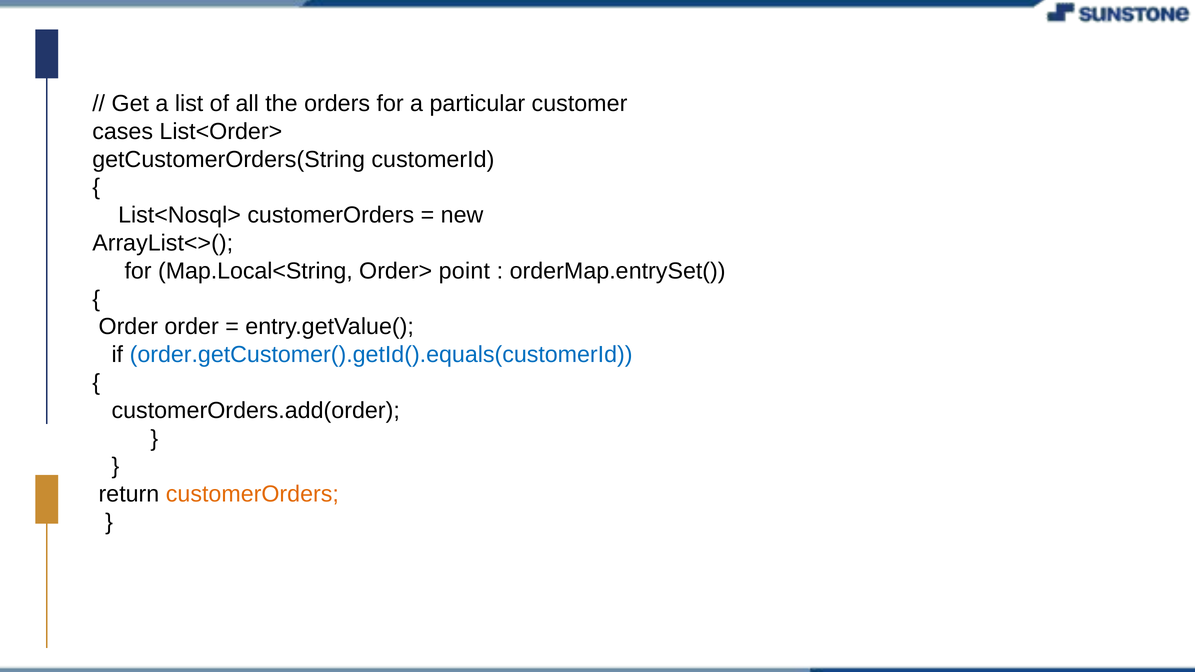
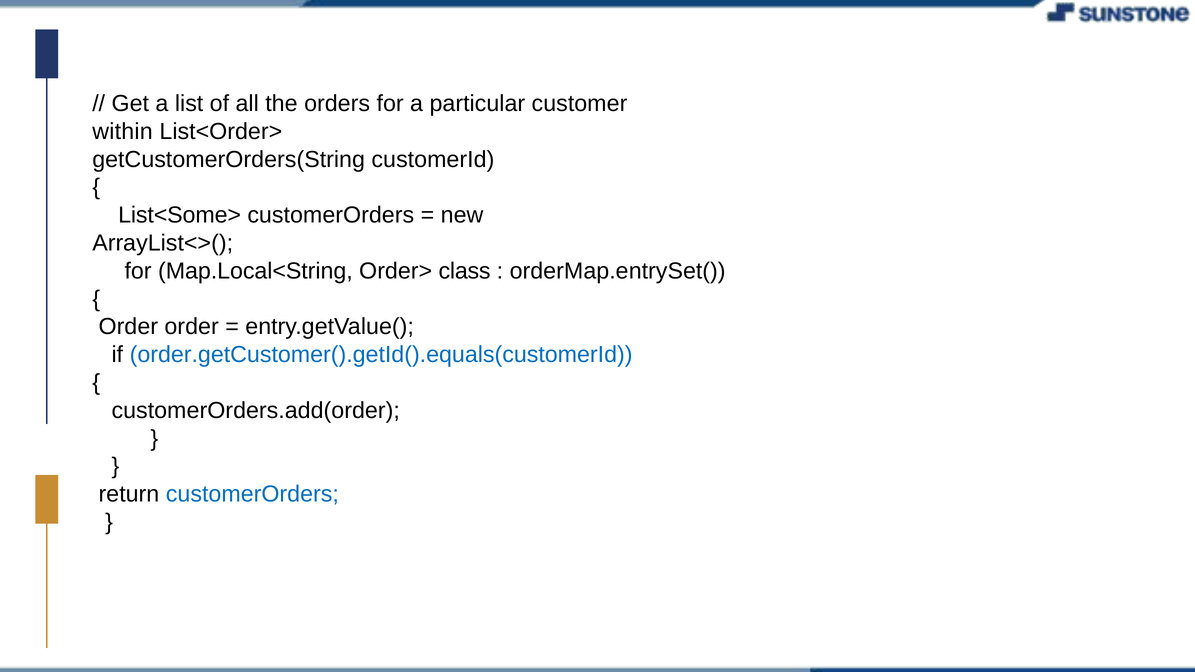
cases: cases -> within
List<Nosql>: List<Nosql> -> List<Some>
point: point -> class
customerOrders at (252, 494) colour: orange -> blue
